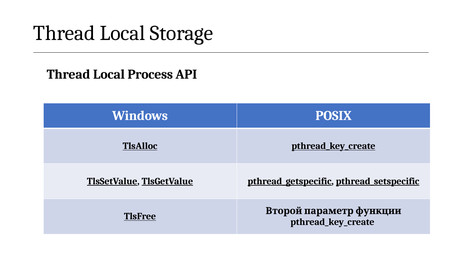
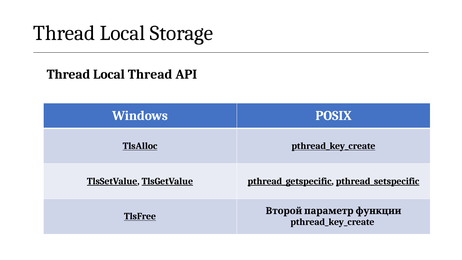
Local Process: Process -> Thread
